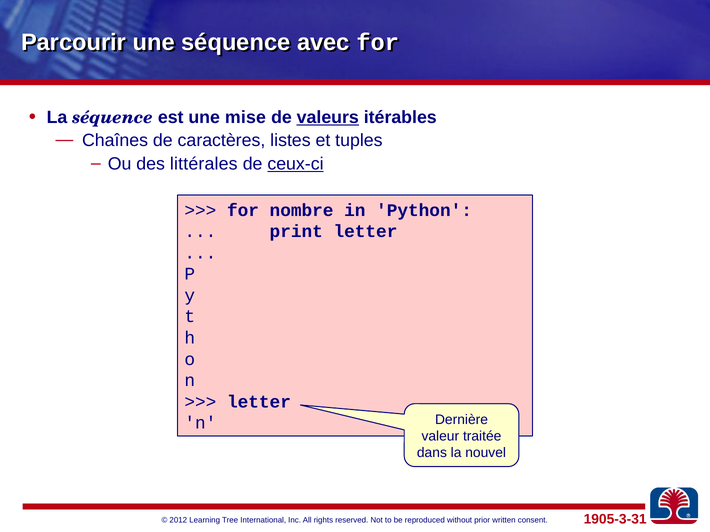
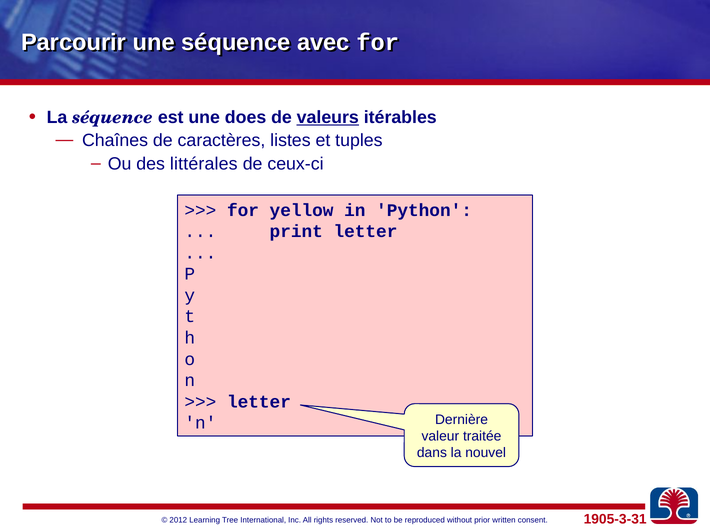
mise: mise -> does
ceux-ci underline: present -> none
nombre: nombre -> yellow
